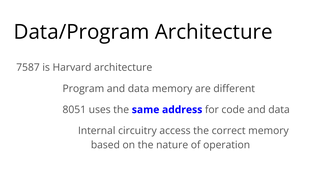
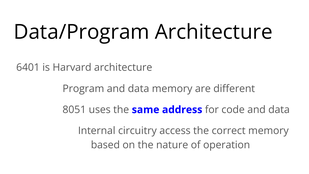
7587: 7587 -> 6401
